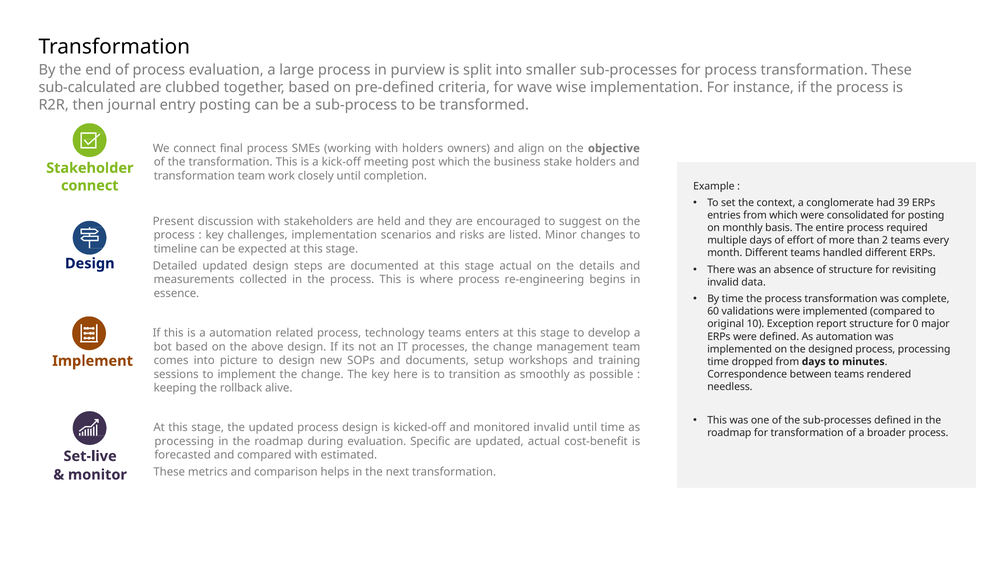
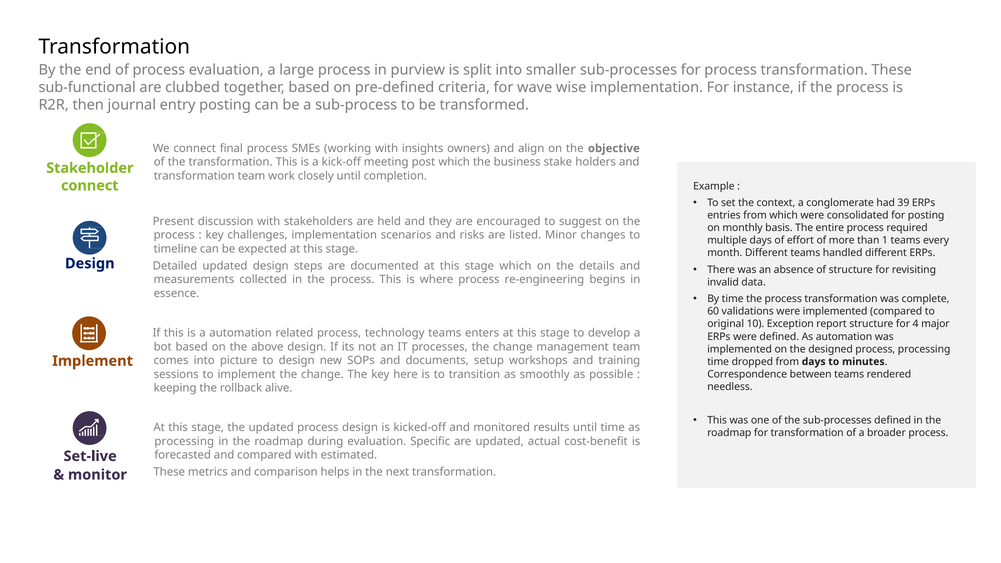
sub-calculated: sub-calculated -> sub-functional
with holders: holders -> insights
2: 2 -> 1
stage actual: actual -> which
0: 0 -> 4
monitored invalid: invalid -> results
